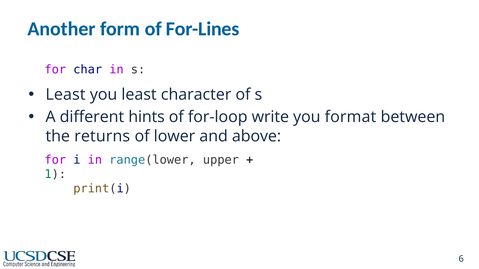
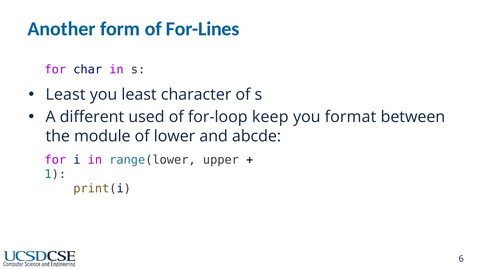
hints: hints -> used
write: write -> keep
returns: returns -> module
above: above -> abcde
